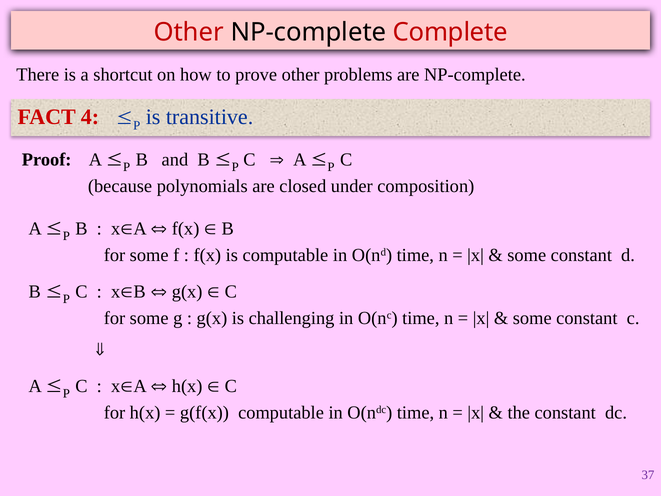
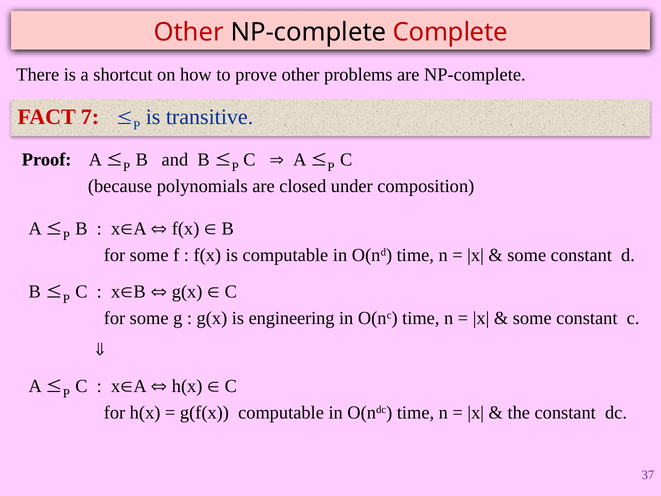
4: 4 -> 7
challenging: challenging -> engineering
